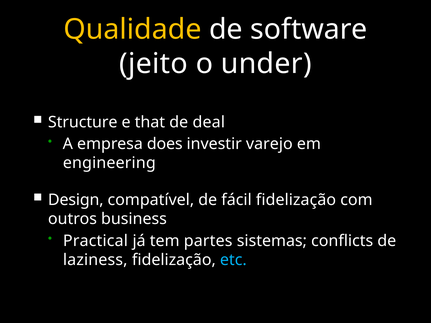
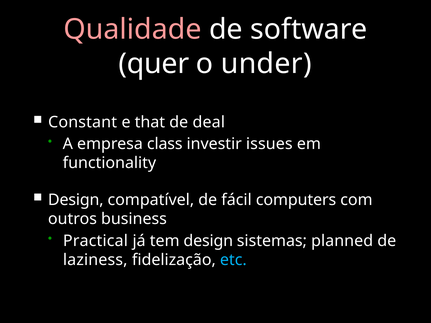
Qualidade colour: yellow -> pink
jeito: jeito -> quer
Structure: Structure -> Constant
does: does -> class
varejo: varejo -> issues
engineering: engineering -> functionality
fácil fidelização: fidelização -> computers
tem partes: partes -> design
conflicts: conflicts -> planned
